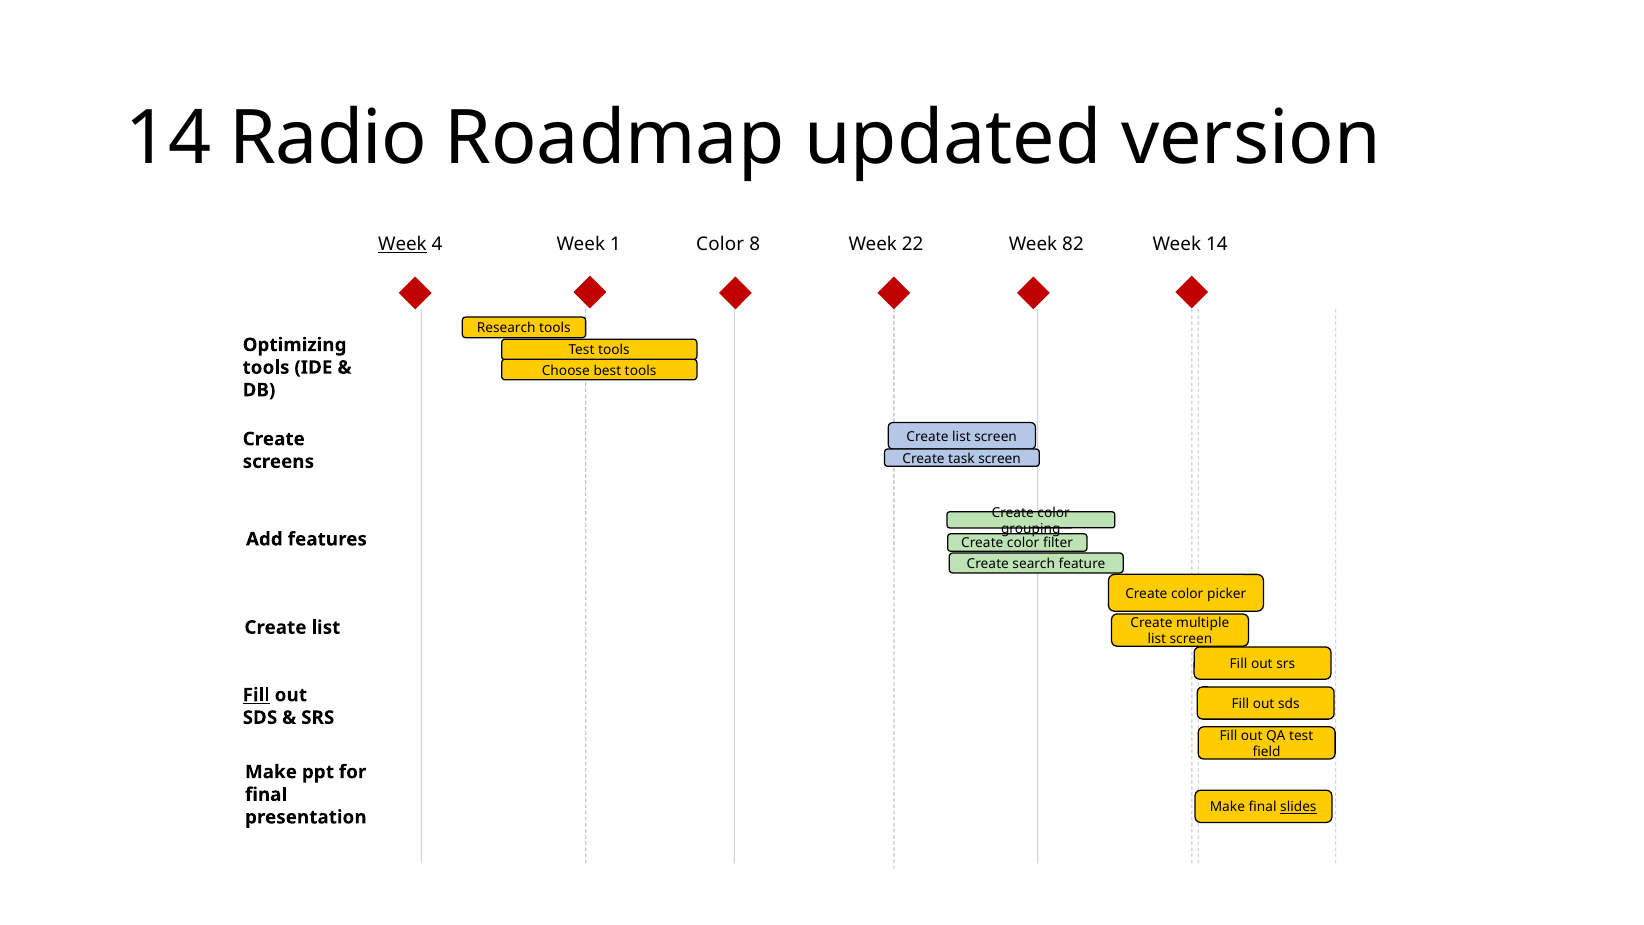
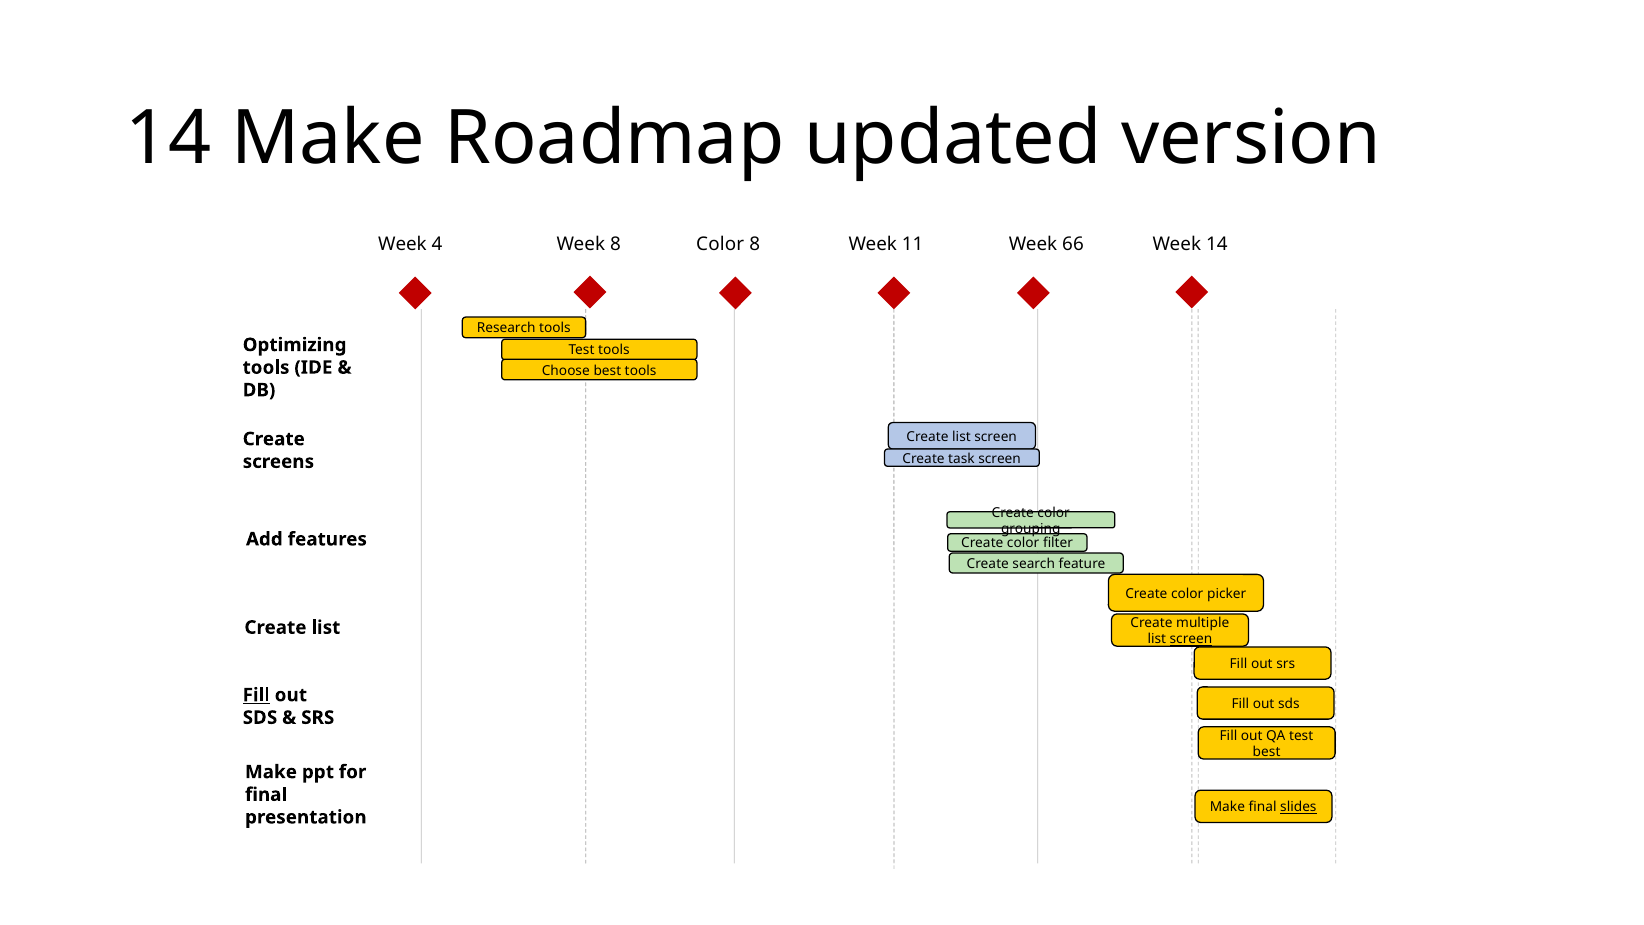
14 Radio: Radio -> Make
Week at (402, 245) underline: present -> none
Week 1: 1 -> 8
22: 22 -> 11
82: 82 -> 66
screen at (1191, 639) underline: none -> present
field at (1267, 752): field -> best
